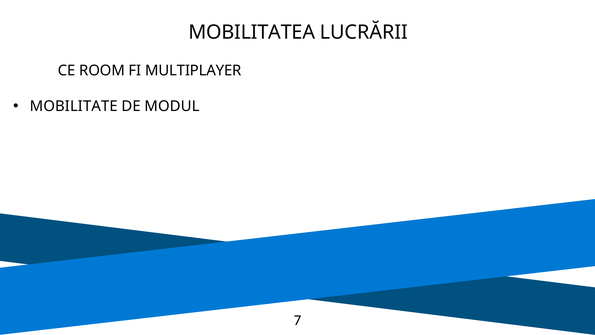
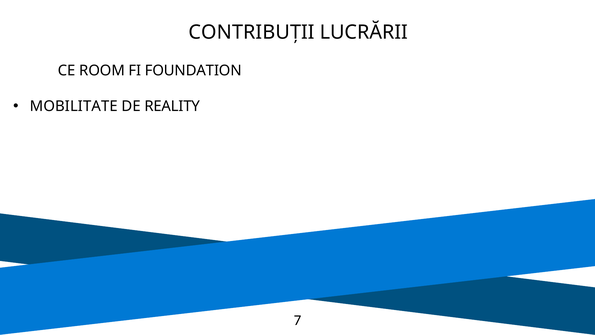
MOBILITATEA: MOBILITATEA -> CONTRIBUȚII
MULTIPLAYER: MULTIPLAYER -> FOUNDATION
MODUL: MODUL -> REALITY
